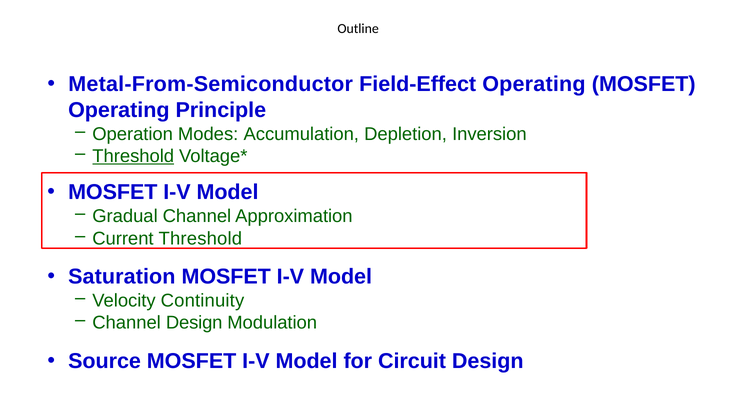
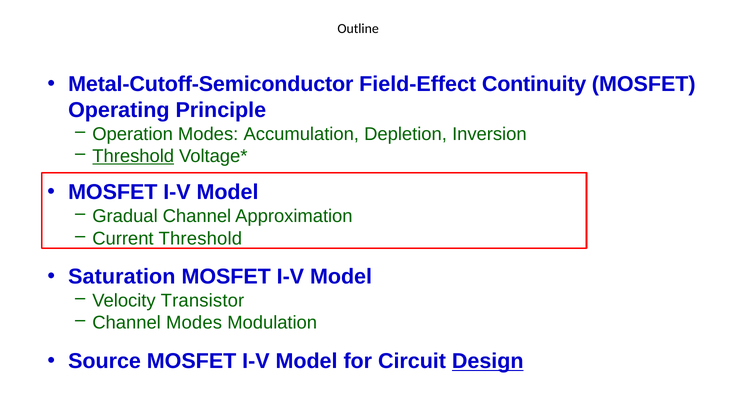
Metal-From-Semiconductor: Metal-From-Semiconductor -> Metal-Cutoff-Semiconductor
Field-Effect Operating: Operating -> Continuity
Continuity: Continuity -> Transistor
Channel Design: Design -> Modes
Design at (488, 361) underline: none -> present
